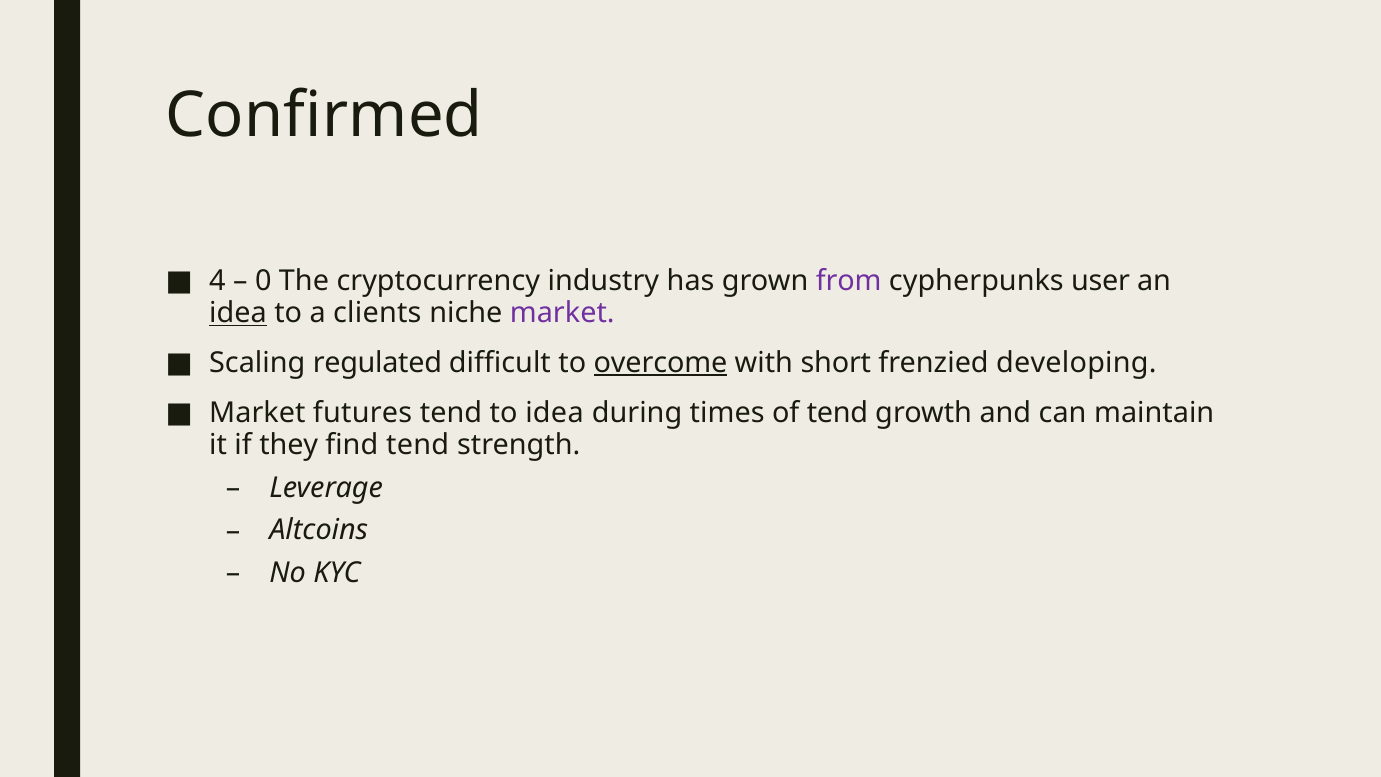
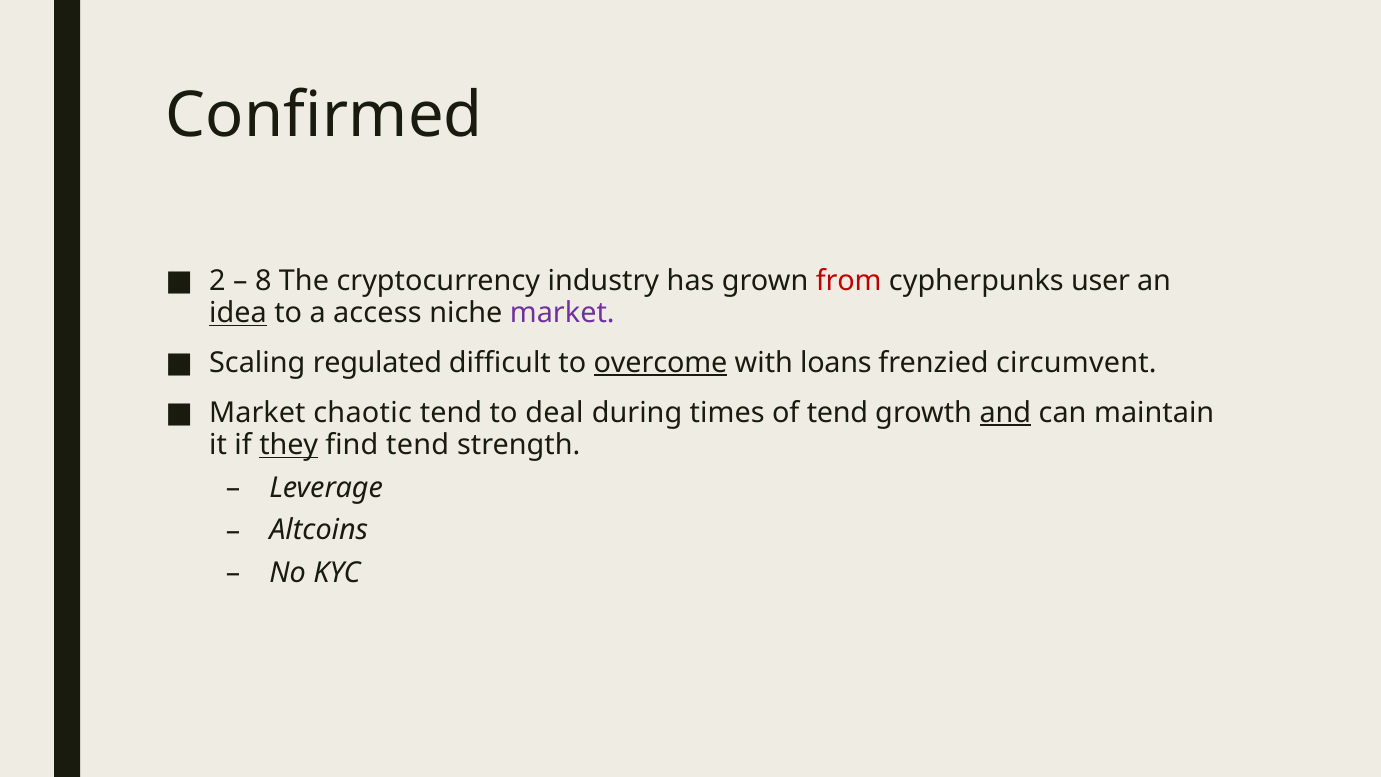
4: 4 -> 2
0: 0 -> 8
from colour: purple -> red
clients: clients -> access
short: short -> loans
developing: developing -> circumvent
futures: futures -> chaotic
to idea: idea -> deal
and underline: none -> present
they underline: none -> present
